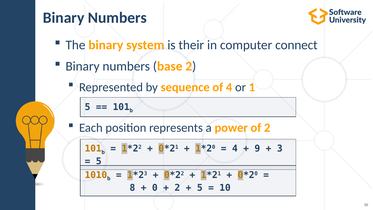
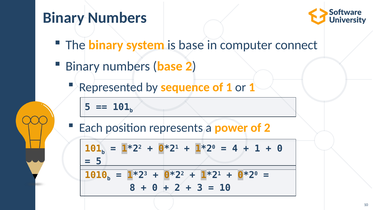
is their: their -> base
of 4: 4 -> 1
9 at (257, 149): 9 -> 1
3 at (280, 149): 3 -> 0
5 at (200, 188): 5 -> 3
